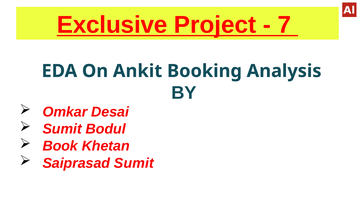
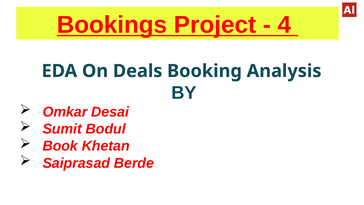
Exclusive: Exclusive -> Bookings
7: 7 -> 4
Ankit: Ankit -> Deals
Saiprasad Sumit: Sumit -> Berde
